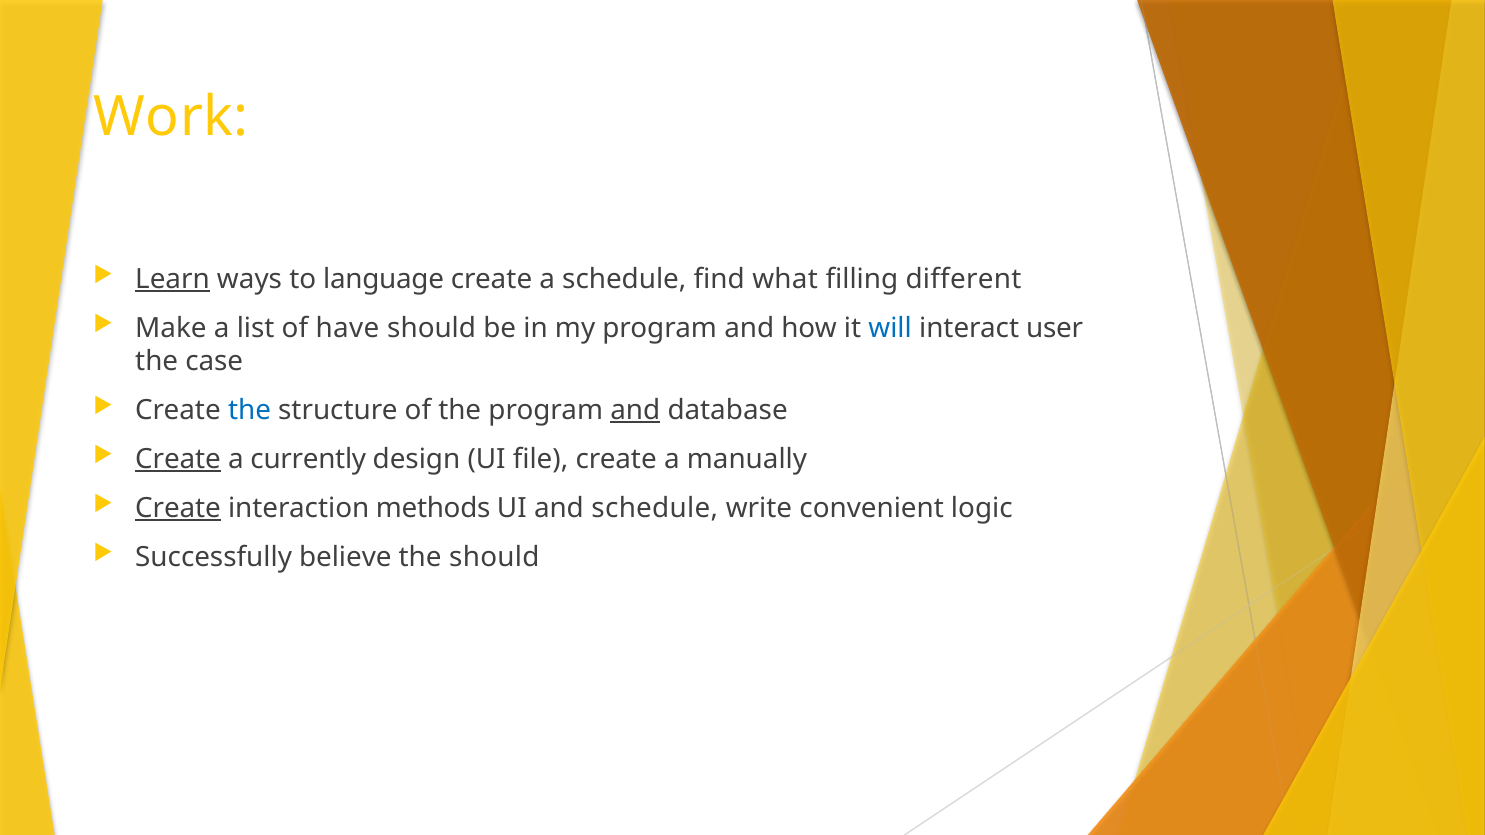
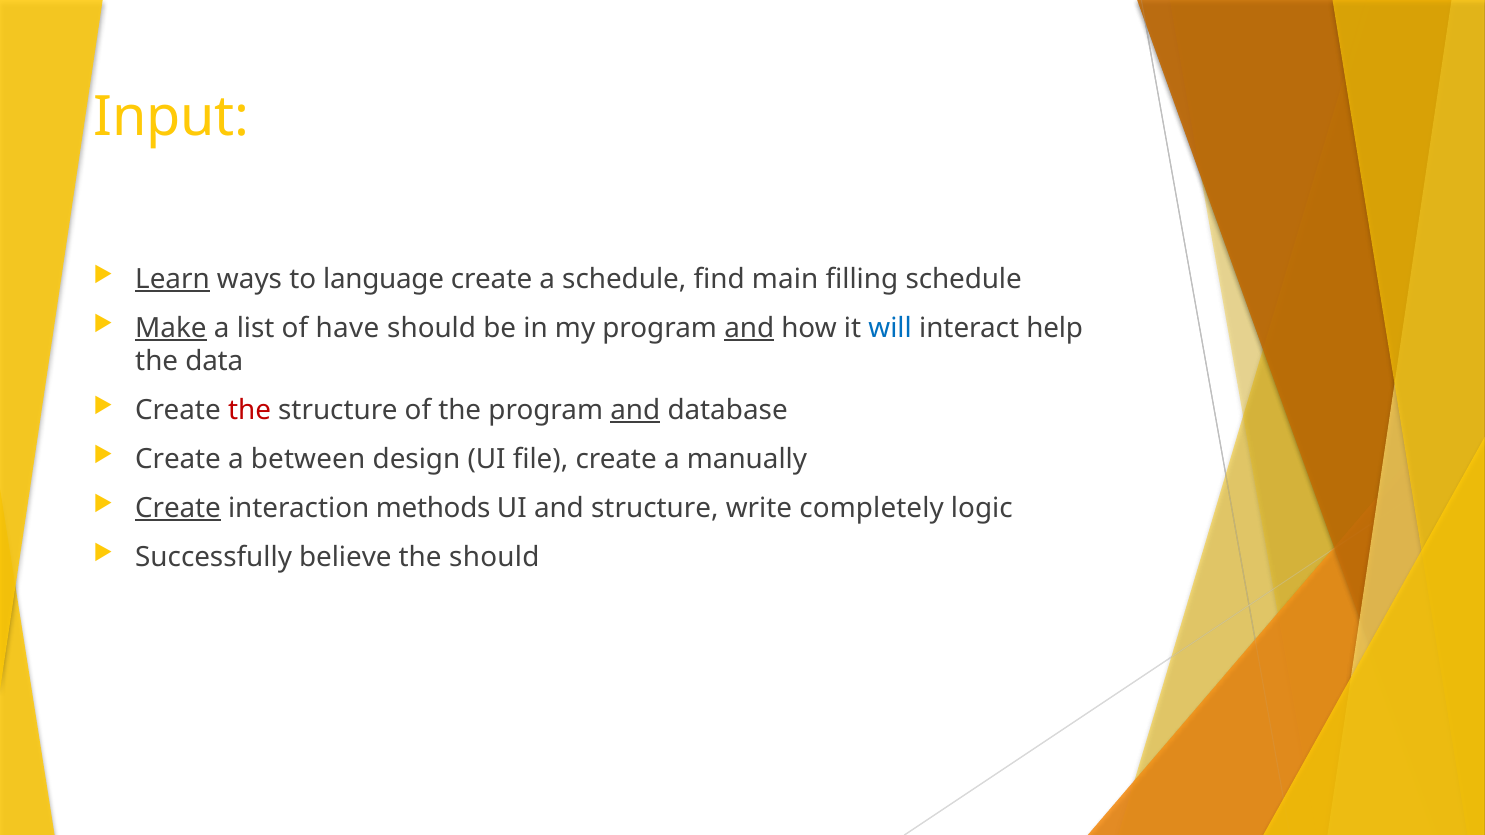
Work: Work -> Input
what: what -> main
filling different: different -> schedule
Make underline: none -> present
and at (749, 328) underline: none -> present
user: user -> help
case: case -> data
the at (250, 410) colour: blue -> red
Create at (178, 459) underline: present -> none
currently: currently -> between
and schedule: schedule -> structure
convenient: convenient -> completely
